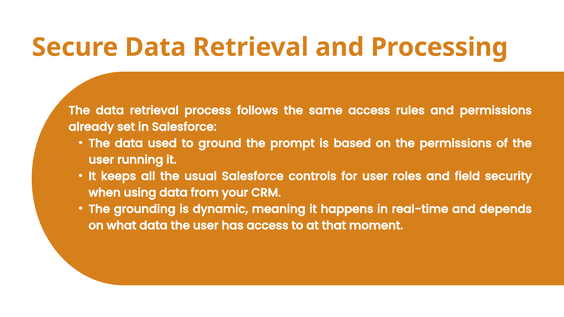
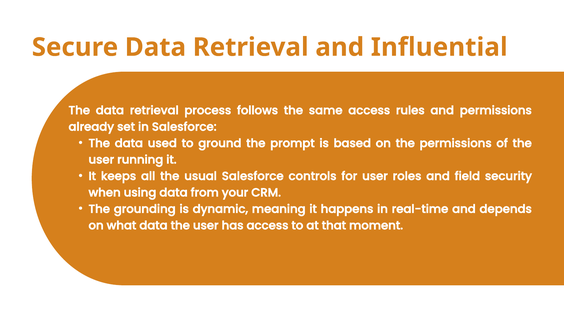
Processing: Processing -> Influential
